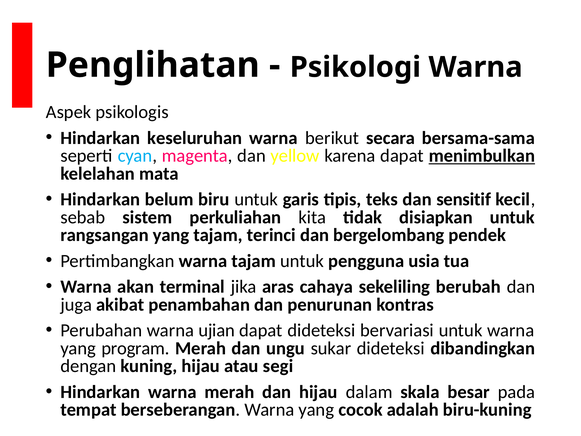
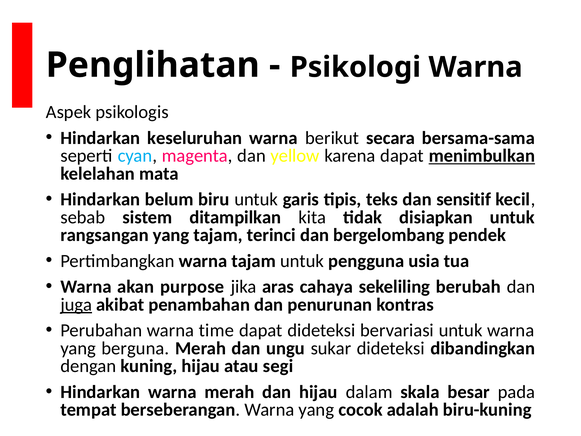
perkuliahan: perkuliahan -> ditampilkan
terminal: terminal -> purpose
juga underline: none -> present
ujian: ujian -> time
program: program -> berguna
